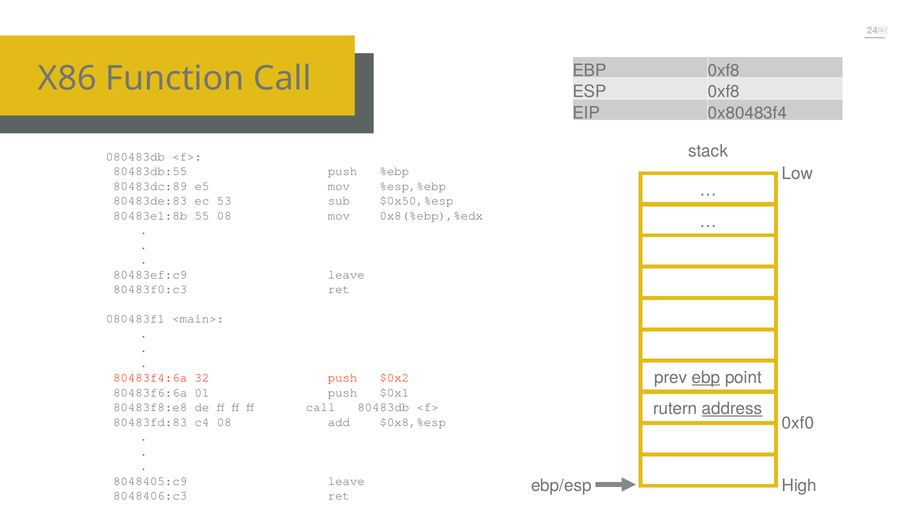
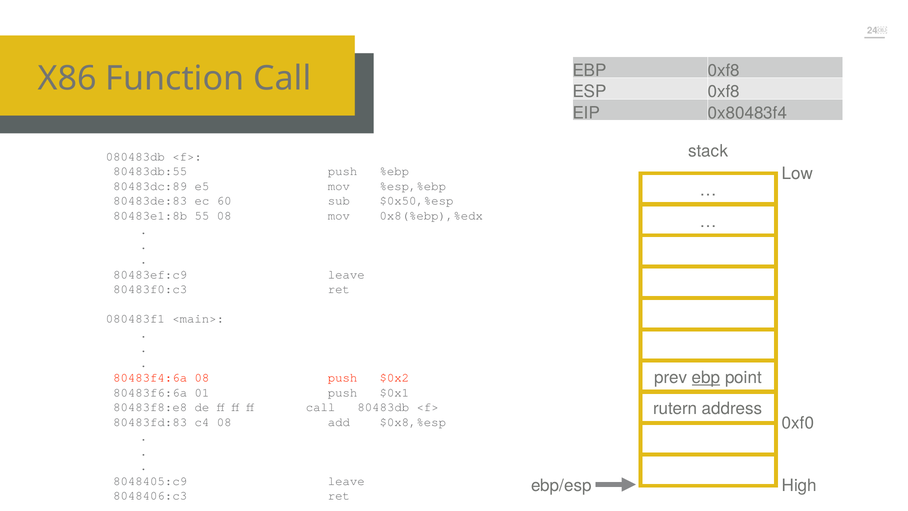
53: 53 -> 60
32 at (202, 378): 32 -> 08
address underline: present -> none
